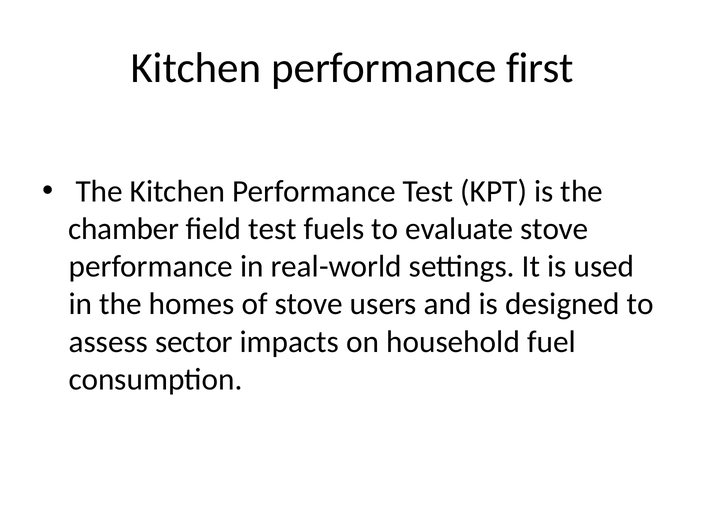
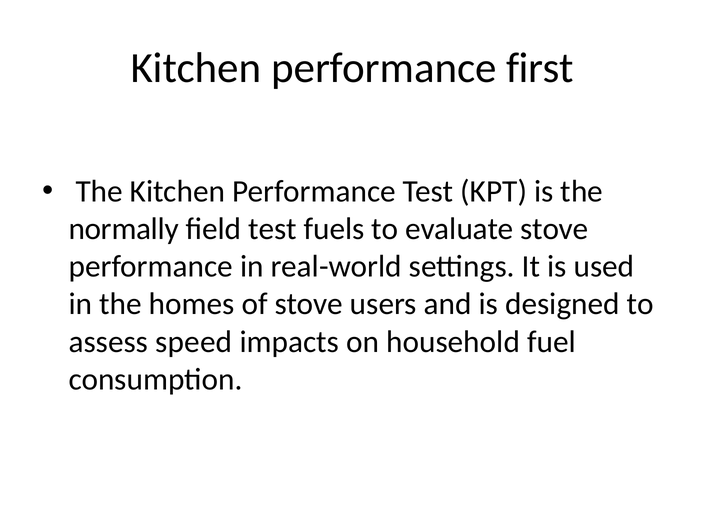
chamber: chamber -> normally
sector: sector -> speed
